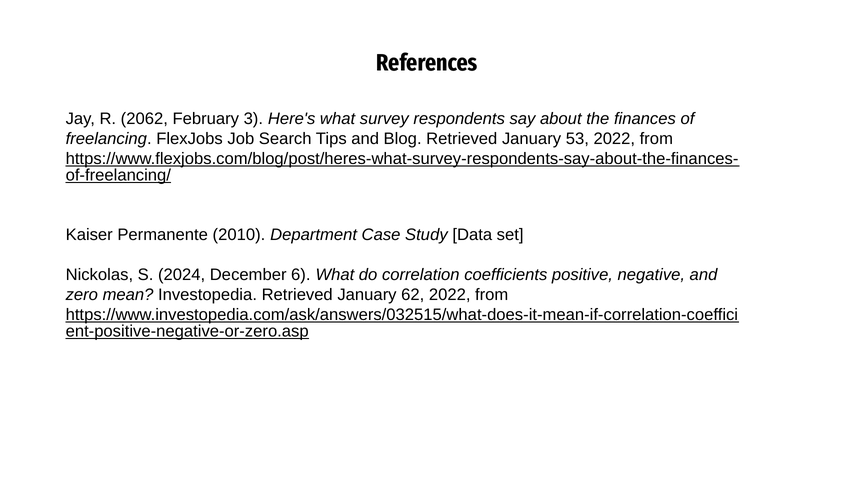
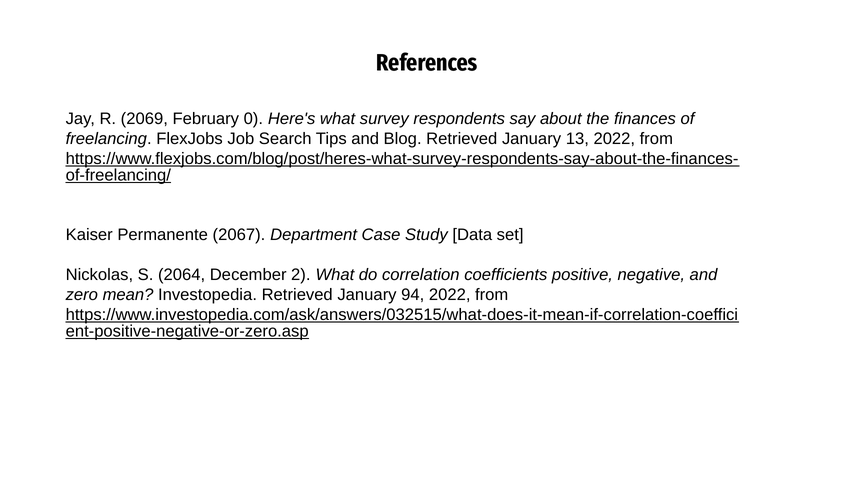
2062: 2062 -> 2069
3: 3 -> 0
53: 53 -> 13
2010: 2010 -> 2067
2024: 2024 -> 2064
6: 6 -> 2
62: 62 -> 94
